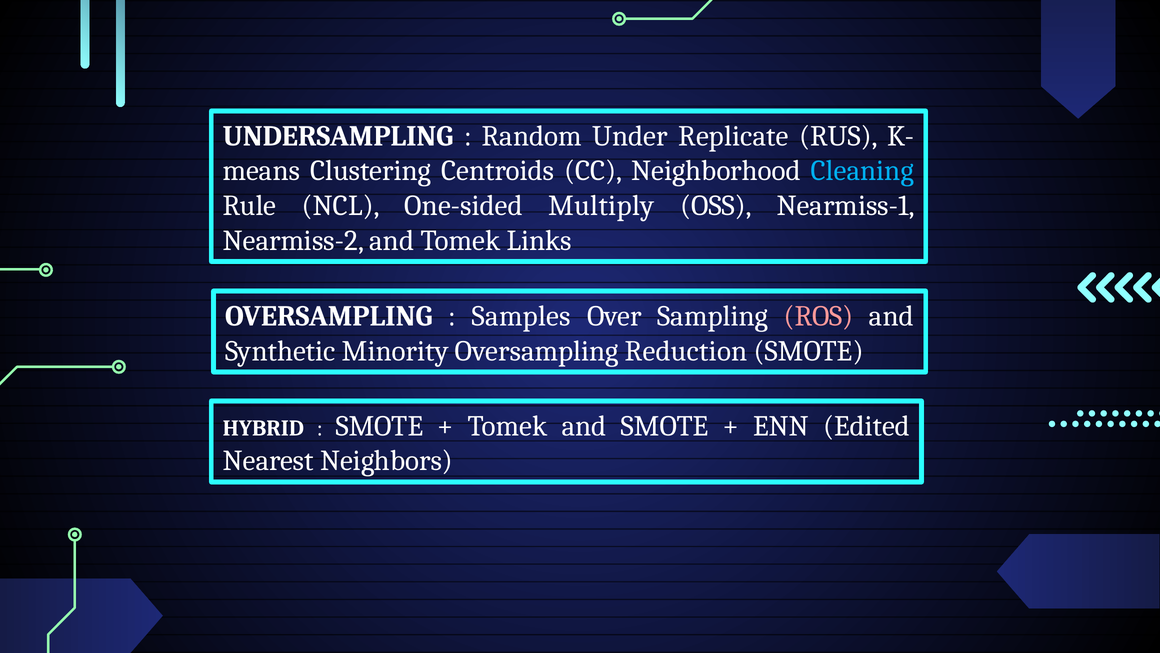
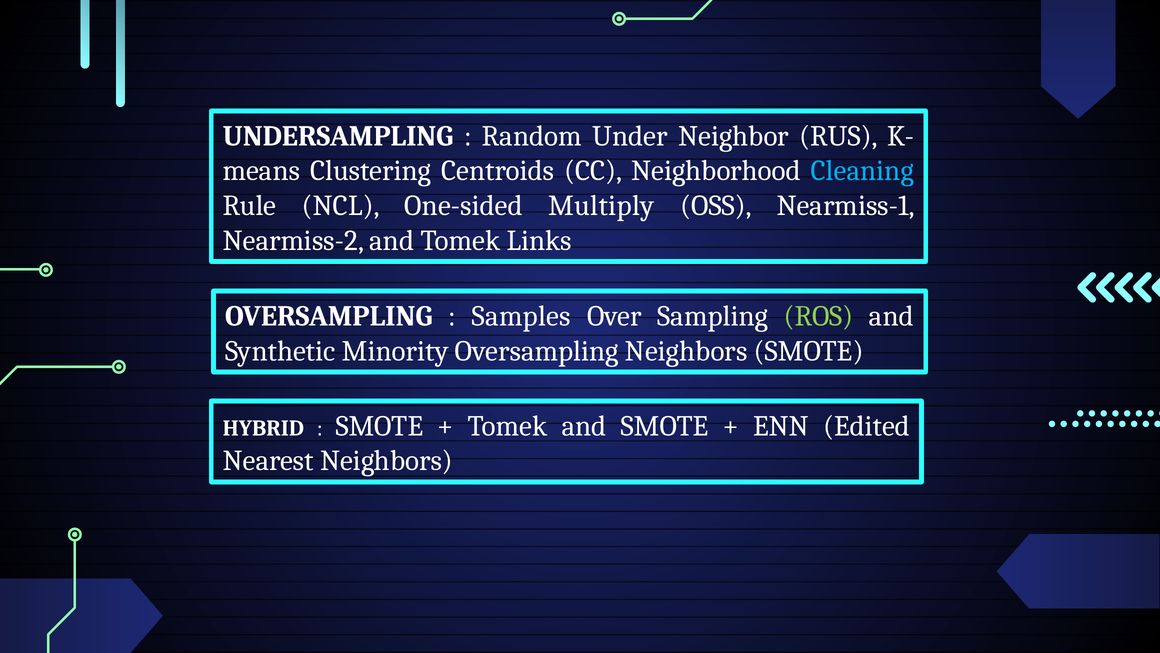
Replicate: Replicate -> Neighbor
ROS colour: pink -> light green
Oversampling Reduction: Reduction -> Neighbors
